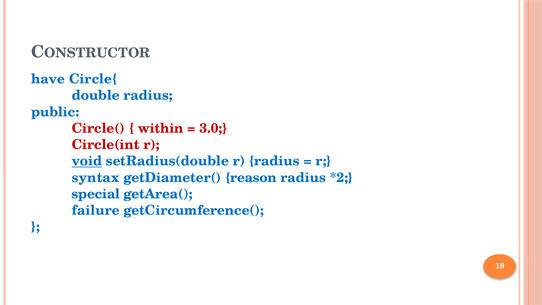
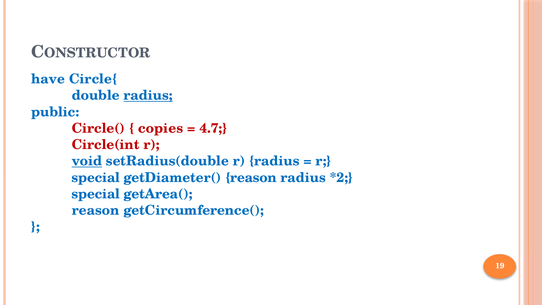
radius at (148, 95) underline: none -> present
within: within -> copies
3.0: 3.0 -> 4.7
syntax at (96, 177): syntax -> special
failure at (96, 210): failure -> reason
